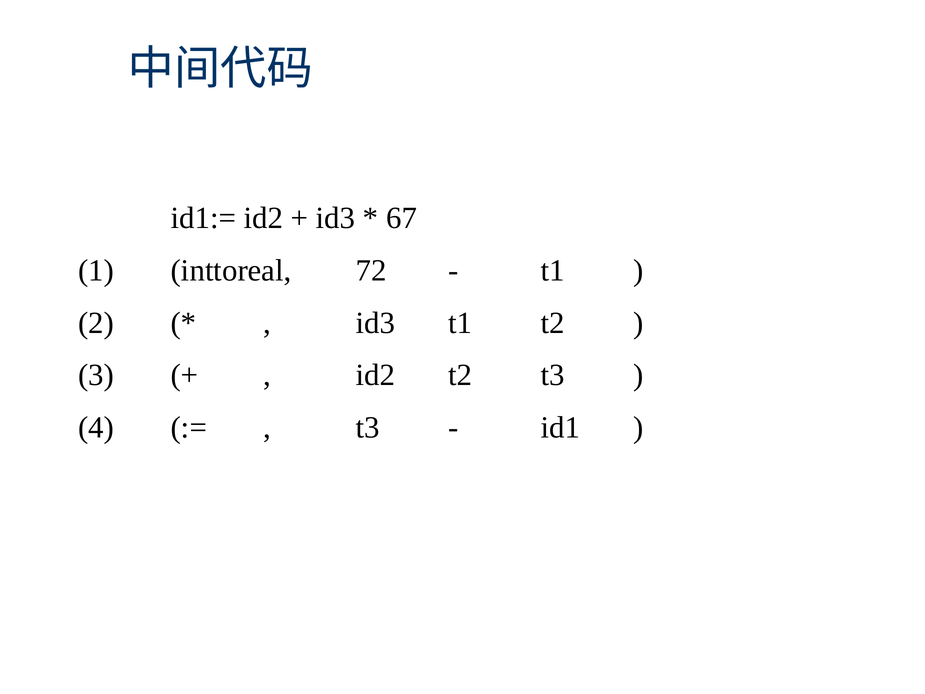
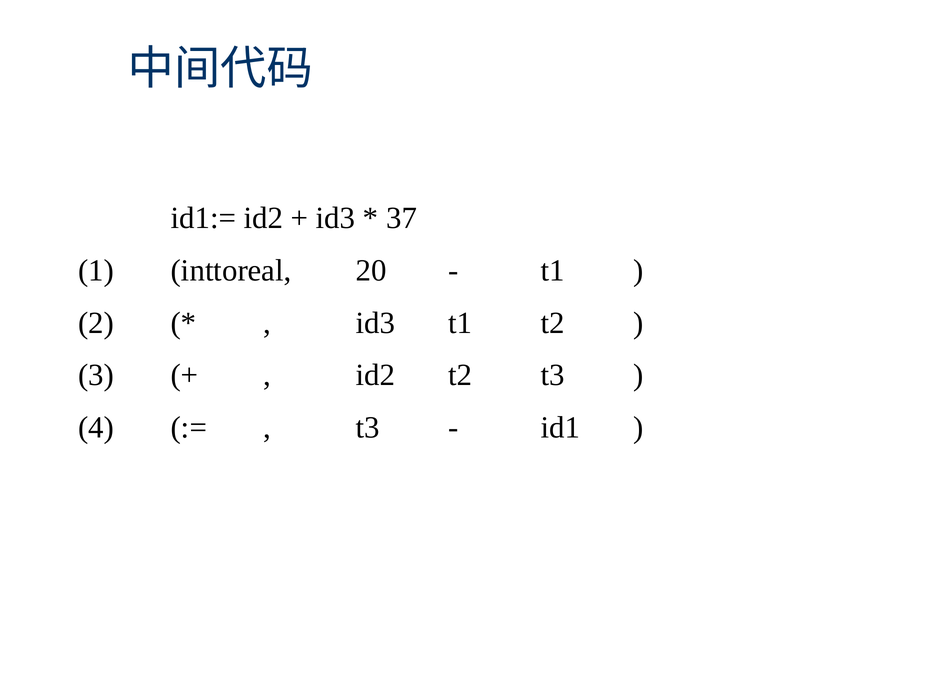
67: 67 -> 37
72: 72 -> 20
